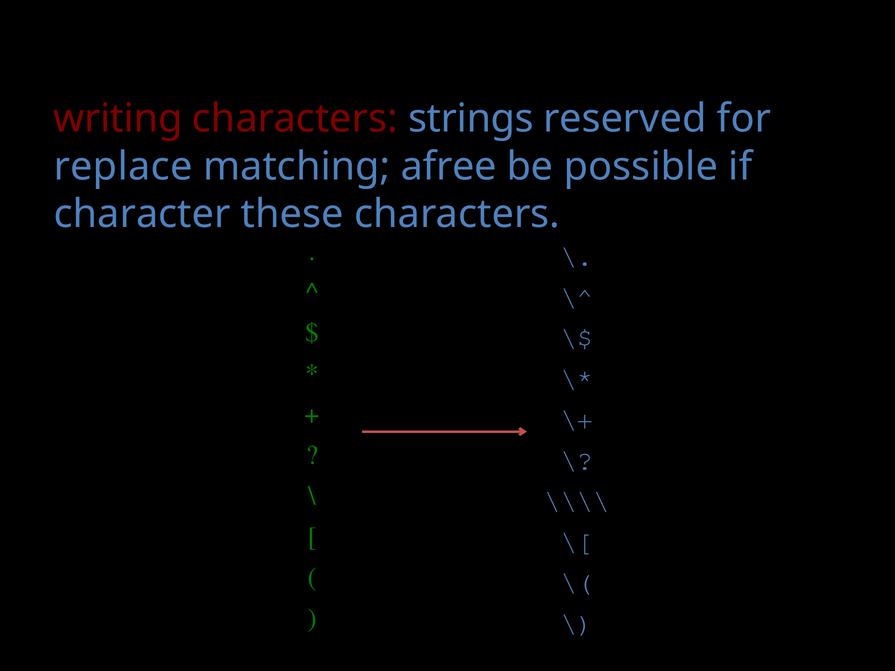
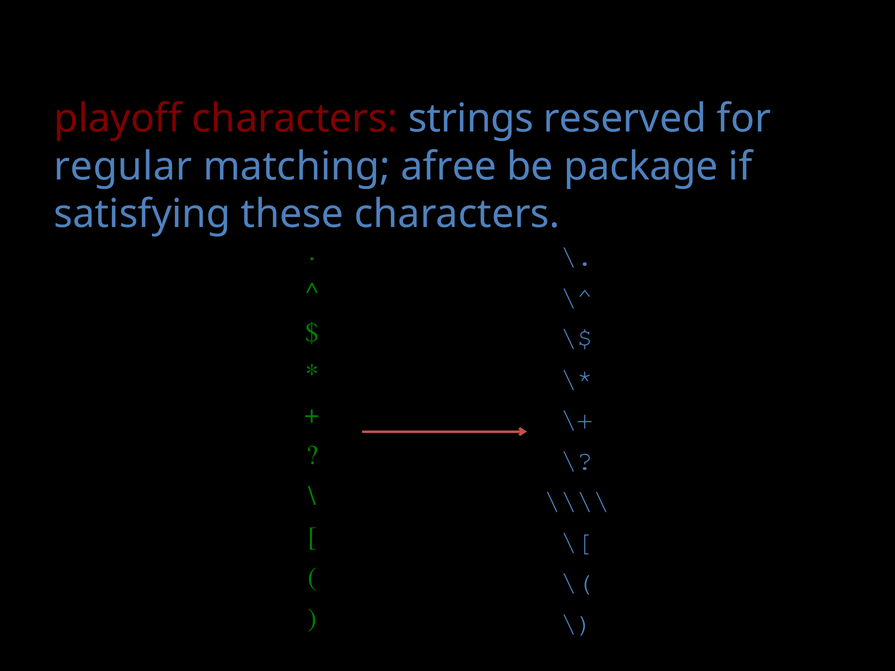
writing: writing -> playoff
replace: replace -> regular
possible: possible -> package
character: character -> satisfying
